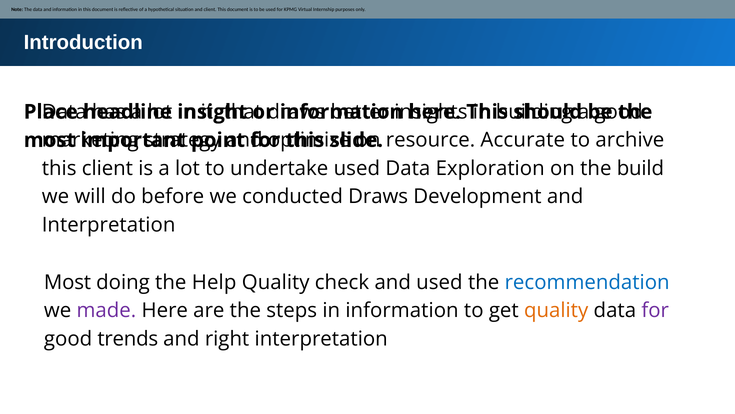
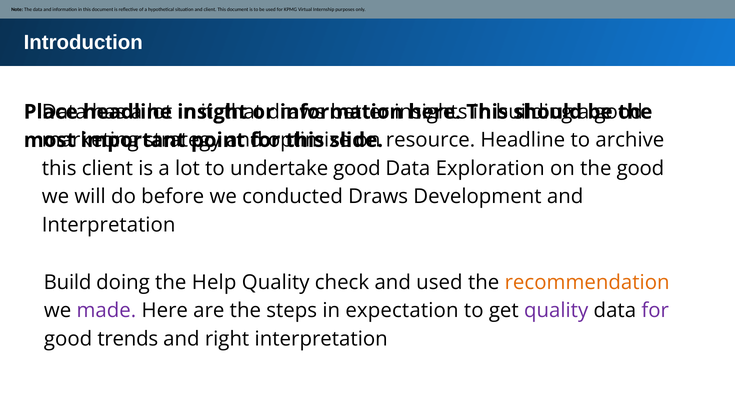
resource Accurate: Accurate -> Headline
undertake used: used -> good
the build: build -> good
Most at (68, 282): Most -> Build
recommendation colour: blue -> orange
in information: information -> expectation
quality at (556, 310) colour: orange -> purple
